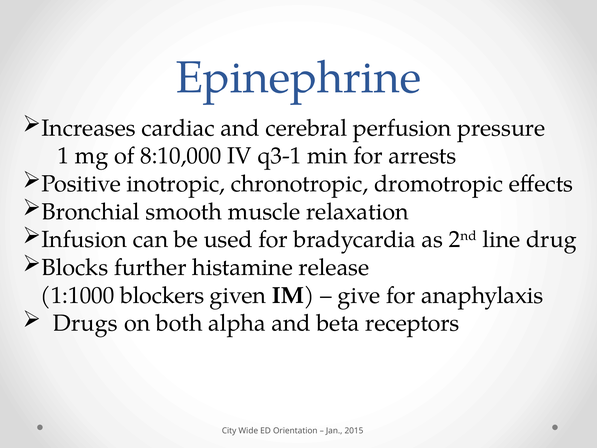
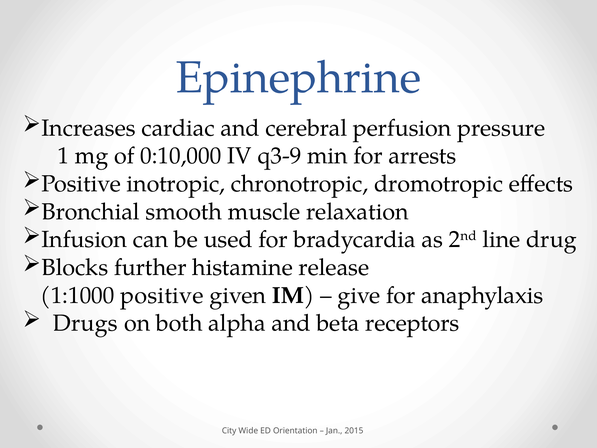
8:10,000: 8:10,000 -> 0:10,000
q3-1: q3-1 -> q3-9
1:1000 blockers: blockers -> positive
